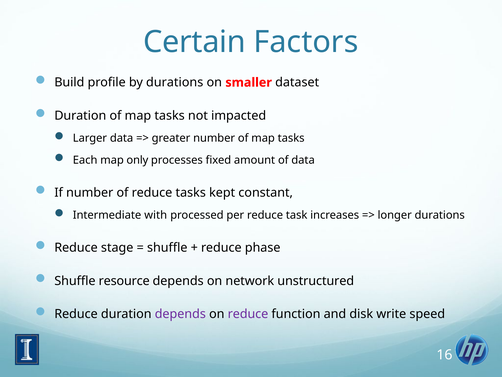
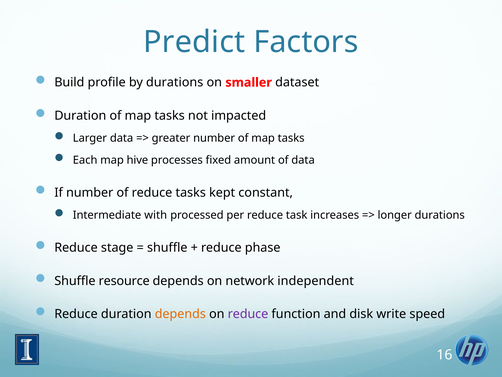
Certain: Certain -> Predict
only: only -> hive
unstructured: unstructured -> independent
depends at (180, 314) colour: purple -> orange
